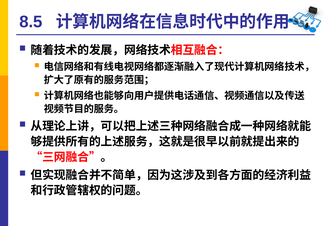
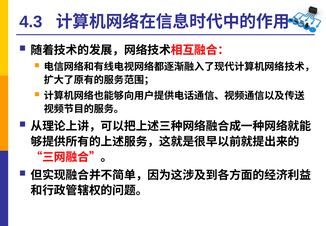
8.5: 8.5 -> 4.3
